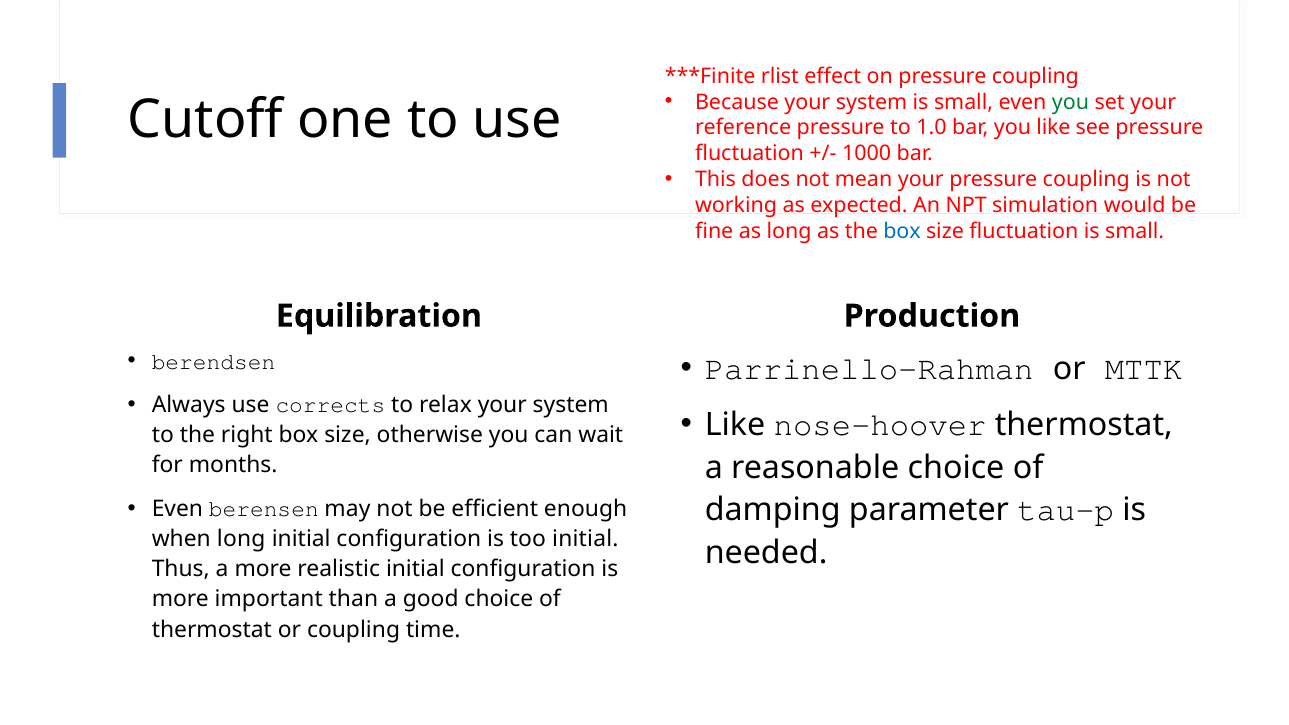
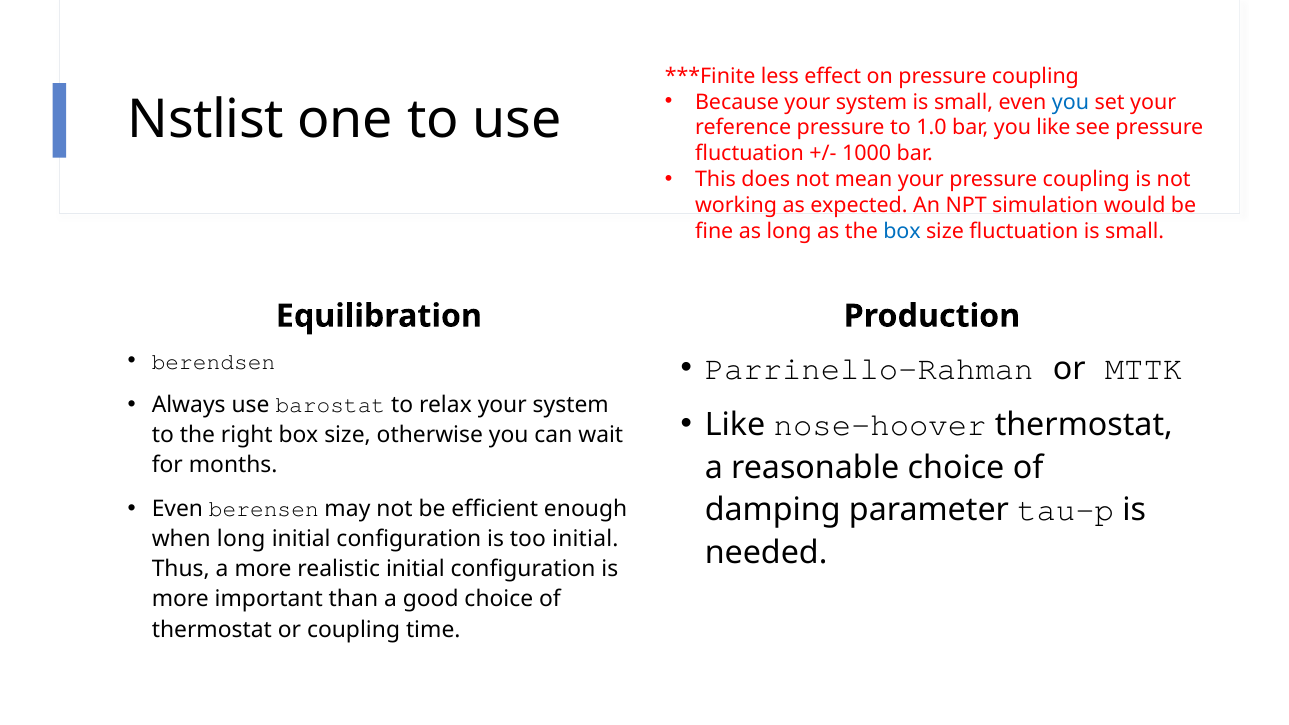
rlist: rlist -> less
you at (1071, 102) colour: green -> blue
Cutoff: Cutoff -> Nstlist
corrects: corrects -> barostat
